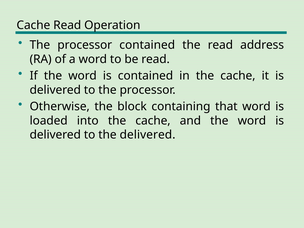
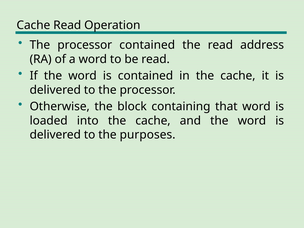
the delivered: delivered -> purposes
